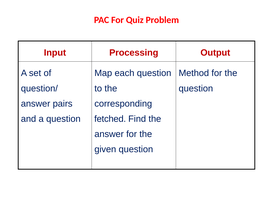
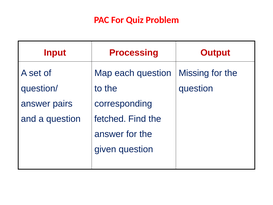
Method: Method -> Missing
